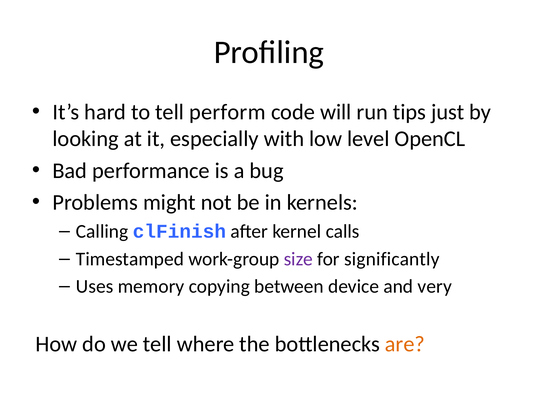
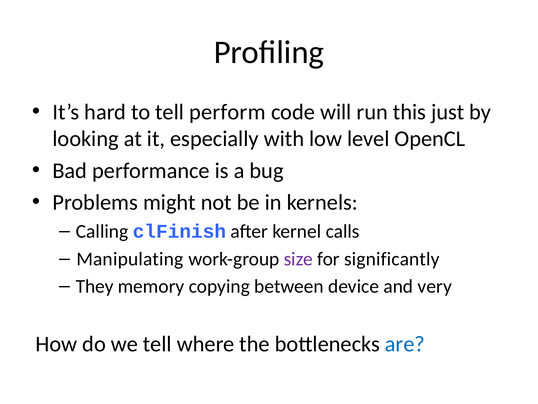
tips: tips -> this
Timestamped: Timestamped -> Manipulating
Uses: Uses -> They
are colour: orange -> blue
